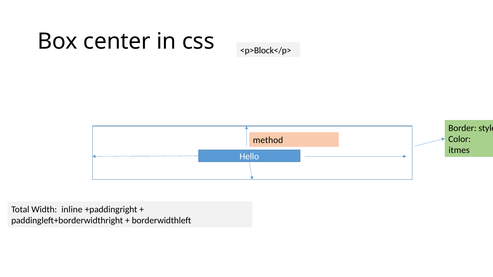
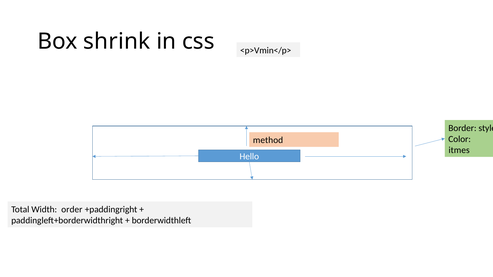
center: center -> shrink
<p>Block</p>: <p>Block</p> -> <p>Vmin</p>
inline: inline -> order
